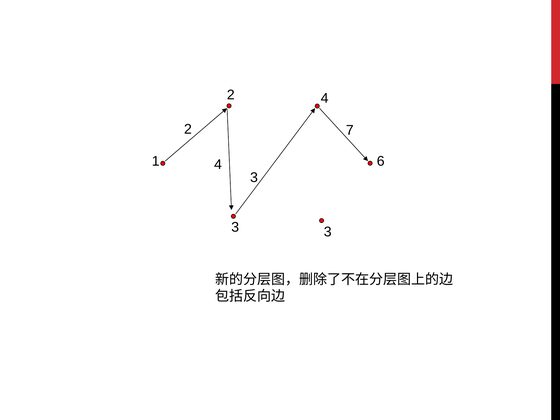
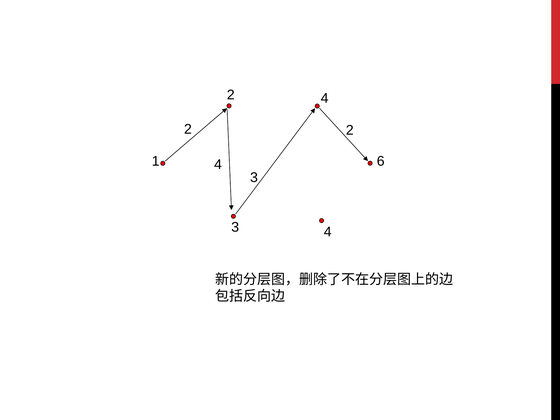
2 7: 7 -> 2
3 3: 3 -> 4
